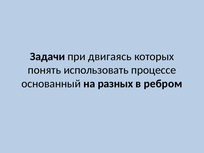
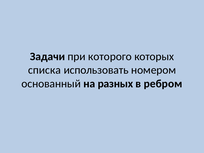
двигаясь: двигаясь -> которого
понять: понять -> списка
процессе: процессе -> номером
